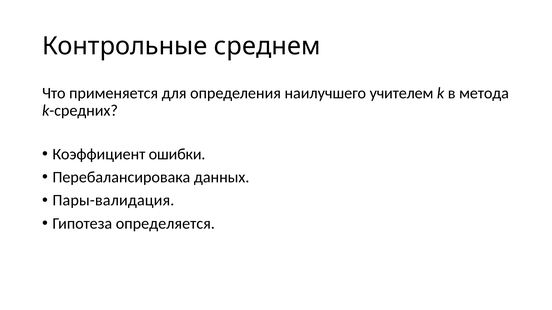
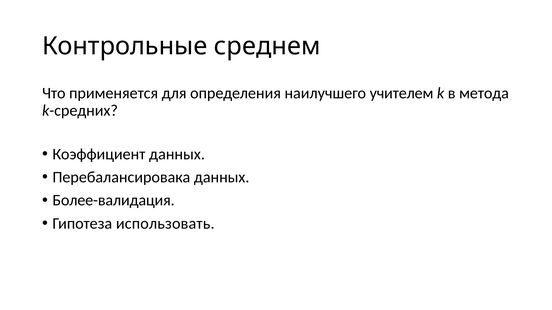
Коэффициент ошибки: ошибки -> данных
Пары-валидация: Пары-валидация -> Более-валидация
определяется: определяется -> использовать
